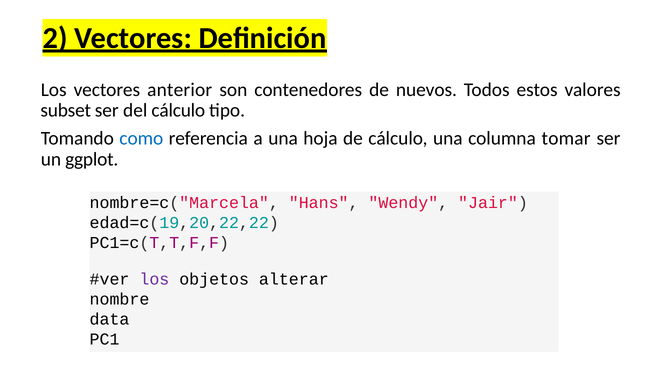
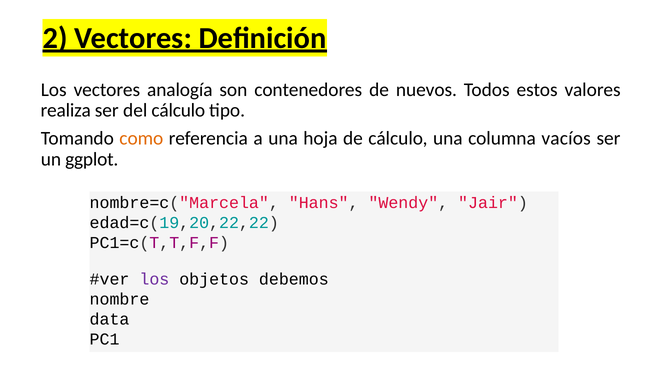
anterior: anterior -> analogía
subset: subset -> realiza
como colour: blue -> orange
tomar: tomar -> vacíos
alterar: alterar -> debemos
